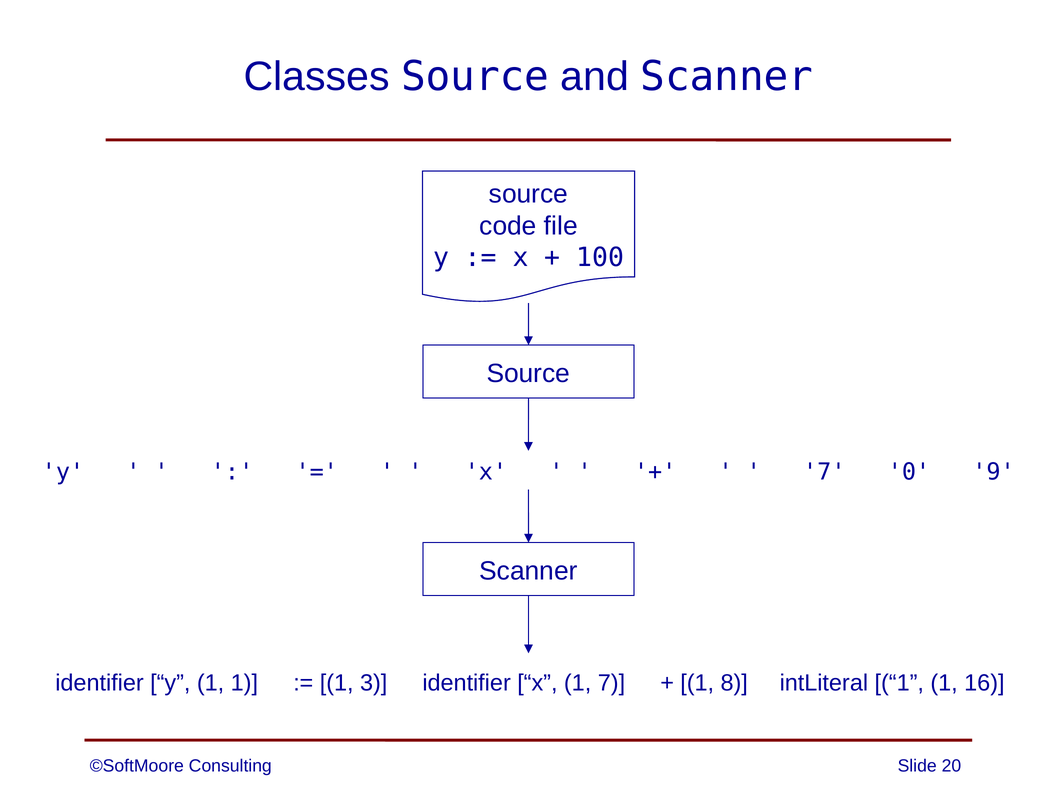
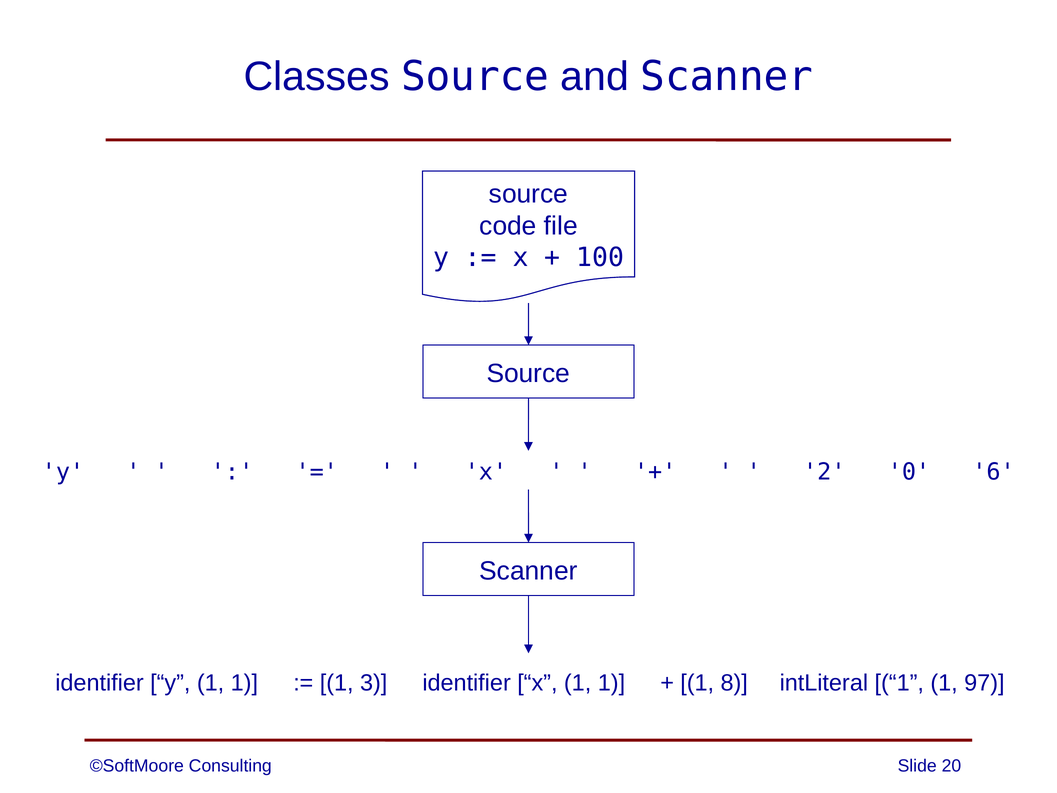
7 at (824, 472): 7 -> 2
9: 9 -> 6
x 1 7: 7 -> 1
16: 16 -> 97
